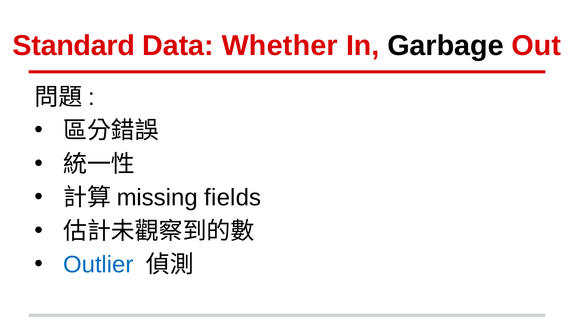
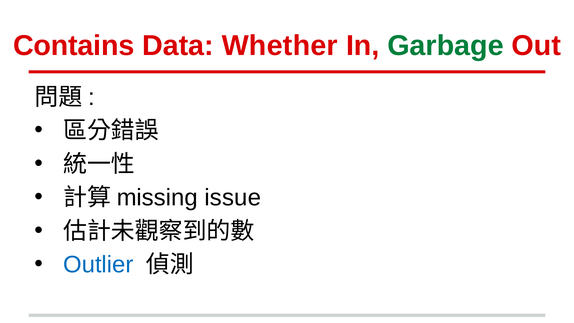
Standard: Standard -> Contains
Garbage colour: black -> green
fields: fields -> issue
